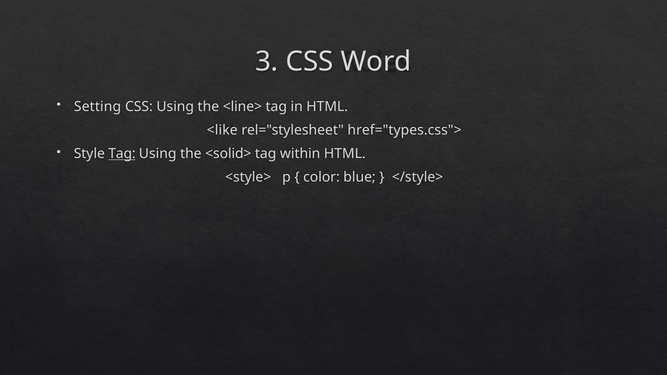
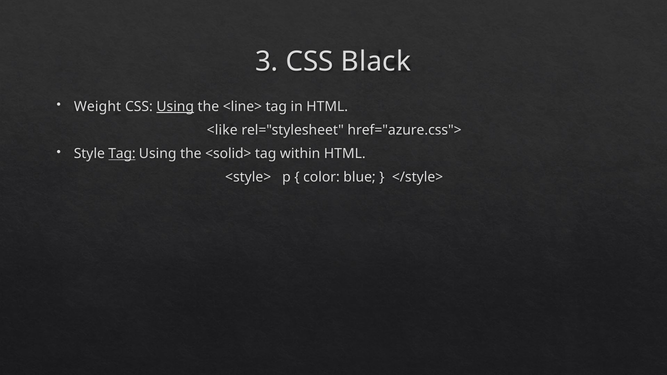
Word: Word -> Black
Setting: Setting -> Weight
Using at (175, 107) underline: none -> present
href="types.css">: href="types.css"> -> href="azure.css">
